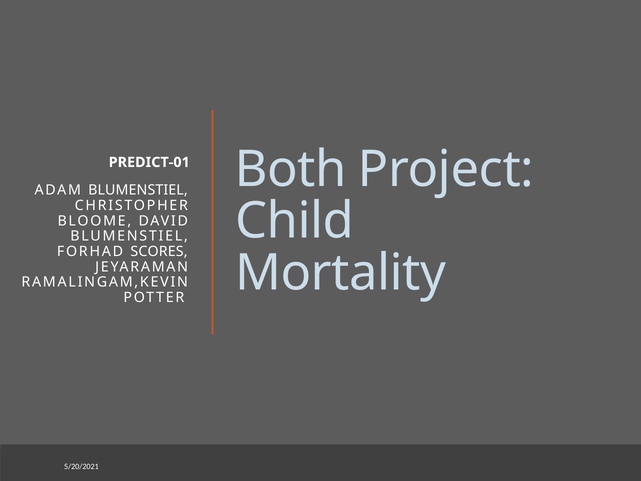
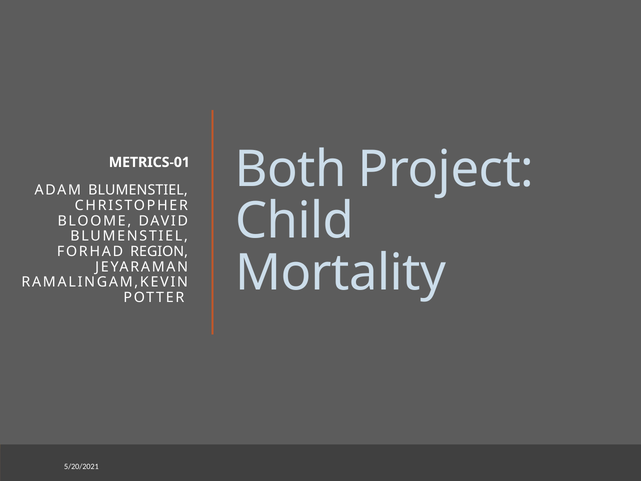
PREDICT-01: PREDICT-01 -> METRICS-01
SCORES: SCORES -> REGION
